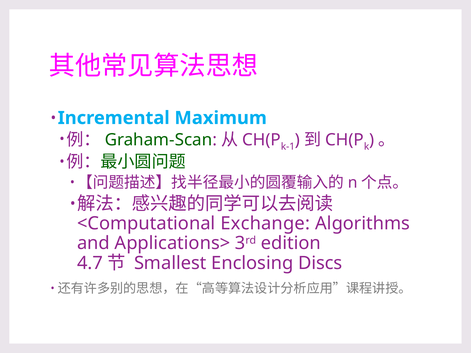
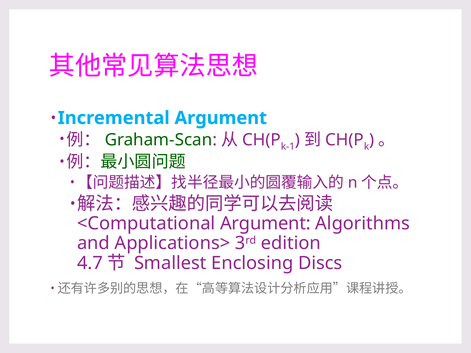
Incremental Maximum: Maximum -> Argument
<Computational Exchange: Exchange -> Argument
